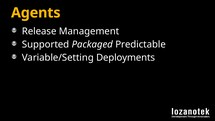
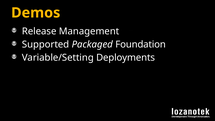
Agents: Agents -> Demos
Predictable: Predictable -> Foundation
